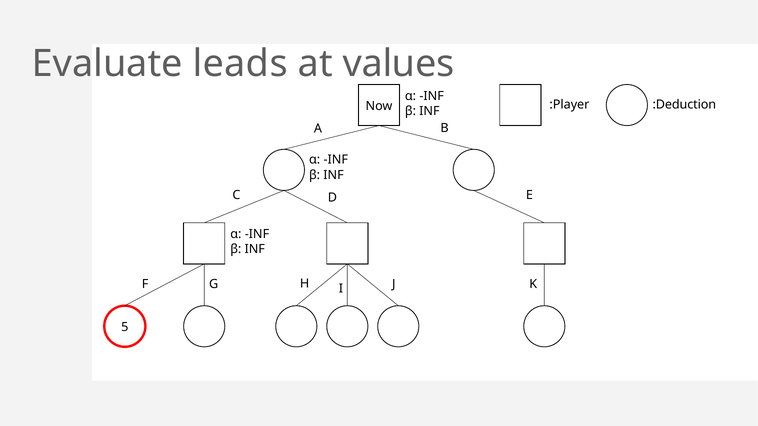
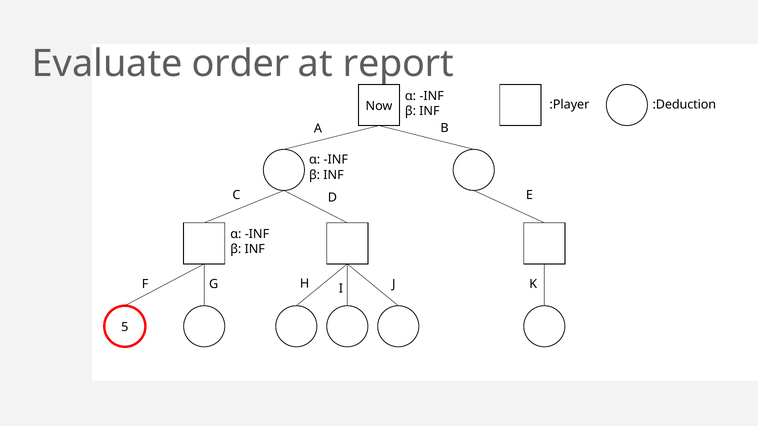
leads: leads -> order
values: values -> report
